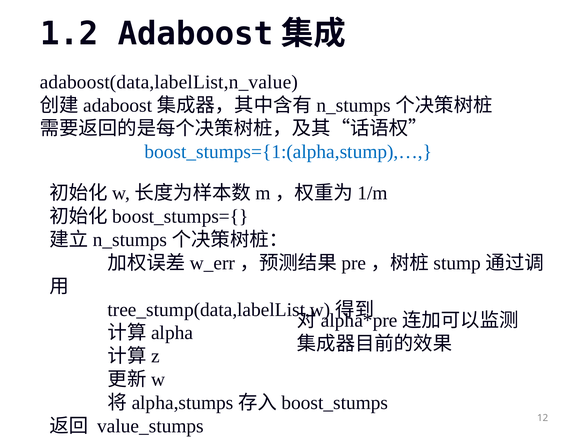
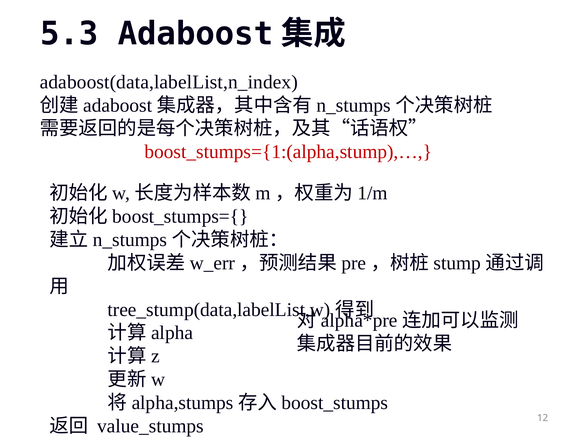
1.2: 1.2 -> 5.3
adaboost(data,labelList,n_value: adaboost(data,labelList,n_value -> adaboost(data,labelList,n_index
boost_stumps={1:(alpha,stump),… colour: blue -> red
